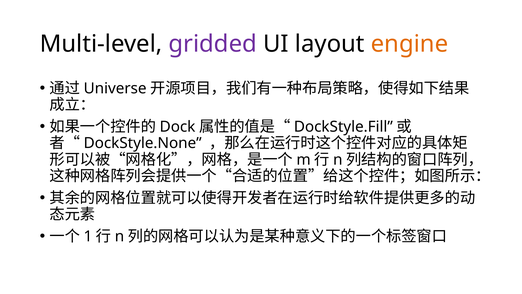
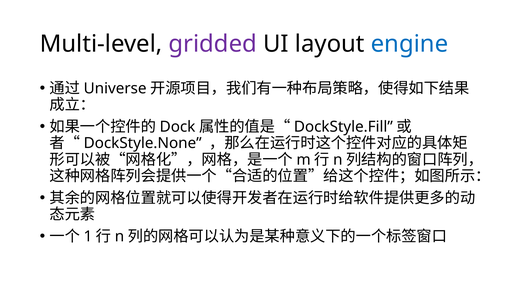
engine colour: orange -> blue
